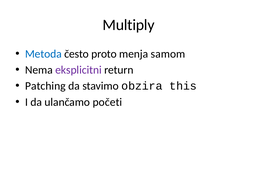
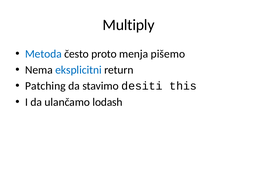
samom: samom -> pišemo
eksplicitni colour: purple -> blue
obzira: obzira -> desiti
početi: početi -> lodash
